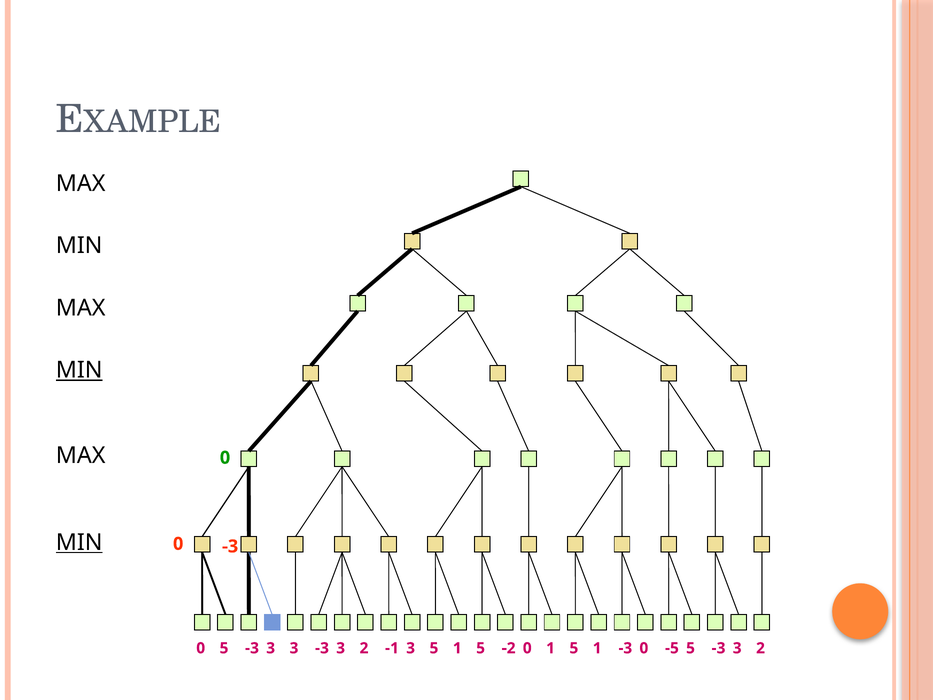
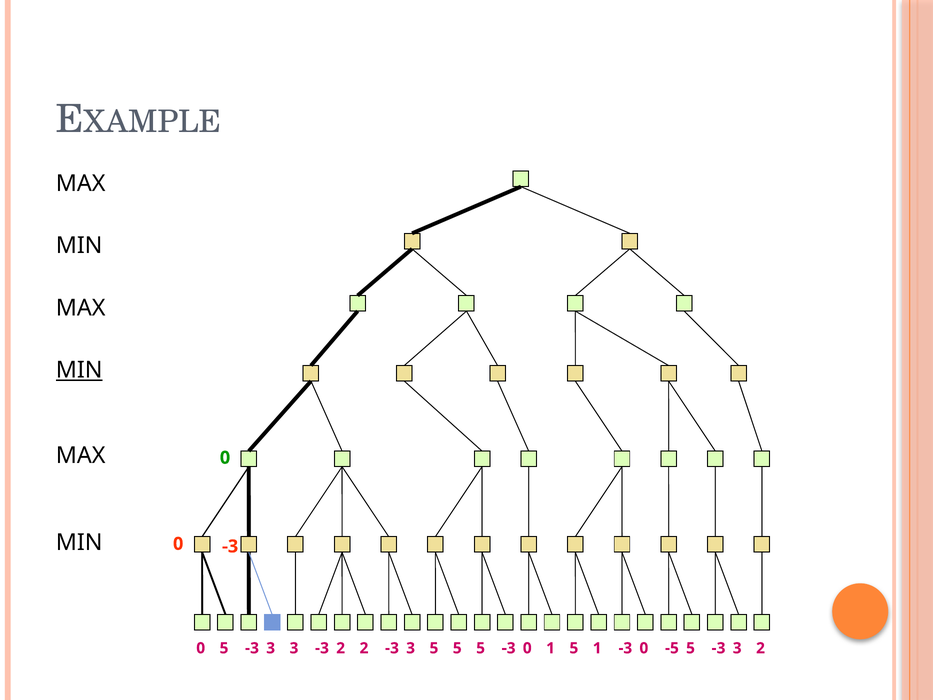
MIN at (79, 542) underline: present -> none
-3 3: 3 -> 2
-1 at (392, 648): -1 -> -3
5 -3 1: 1 -> 5
-2 at (509, 648): -2 -> -3
